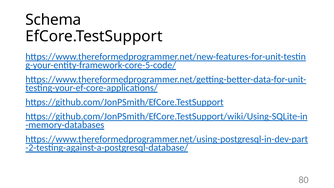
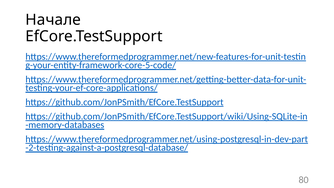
Schema: Schema -> Начале
